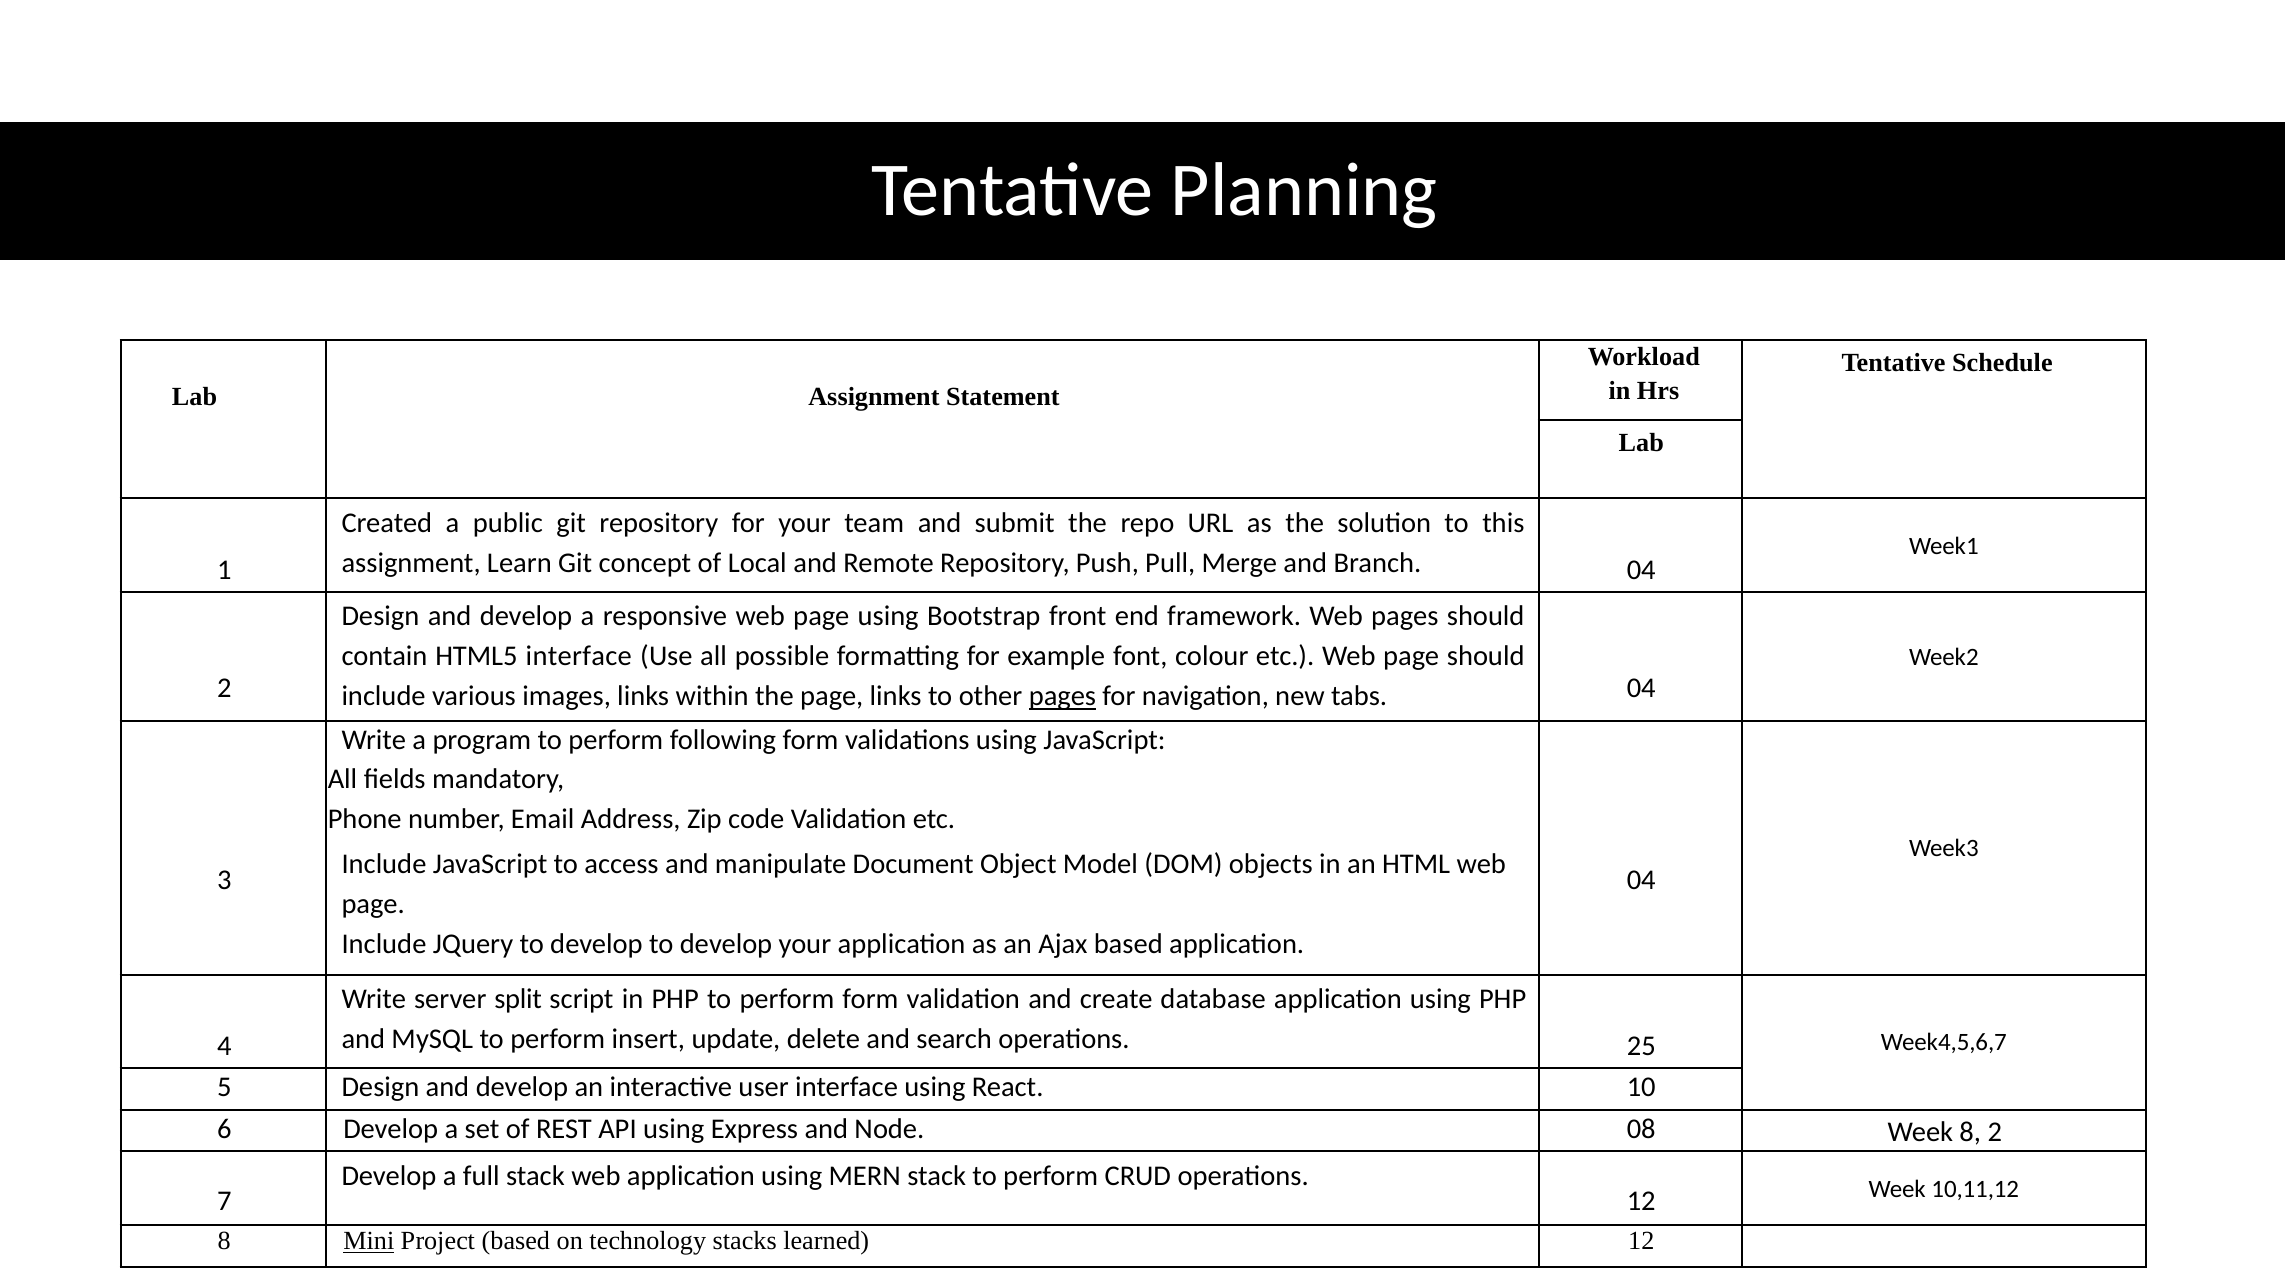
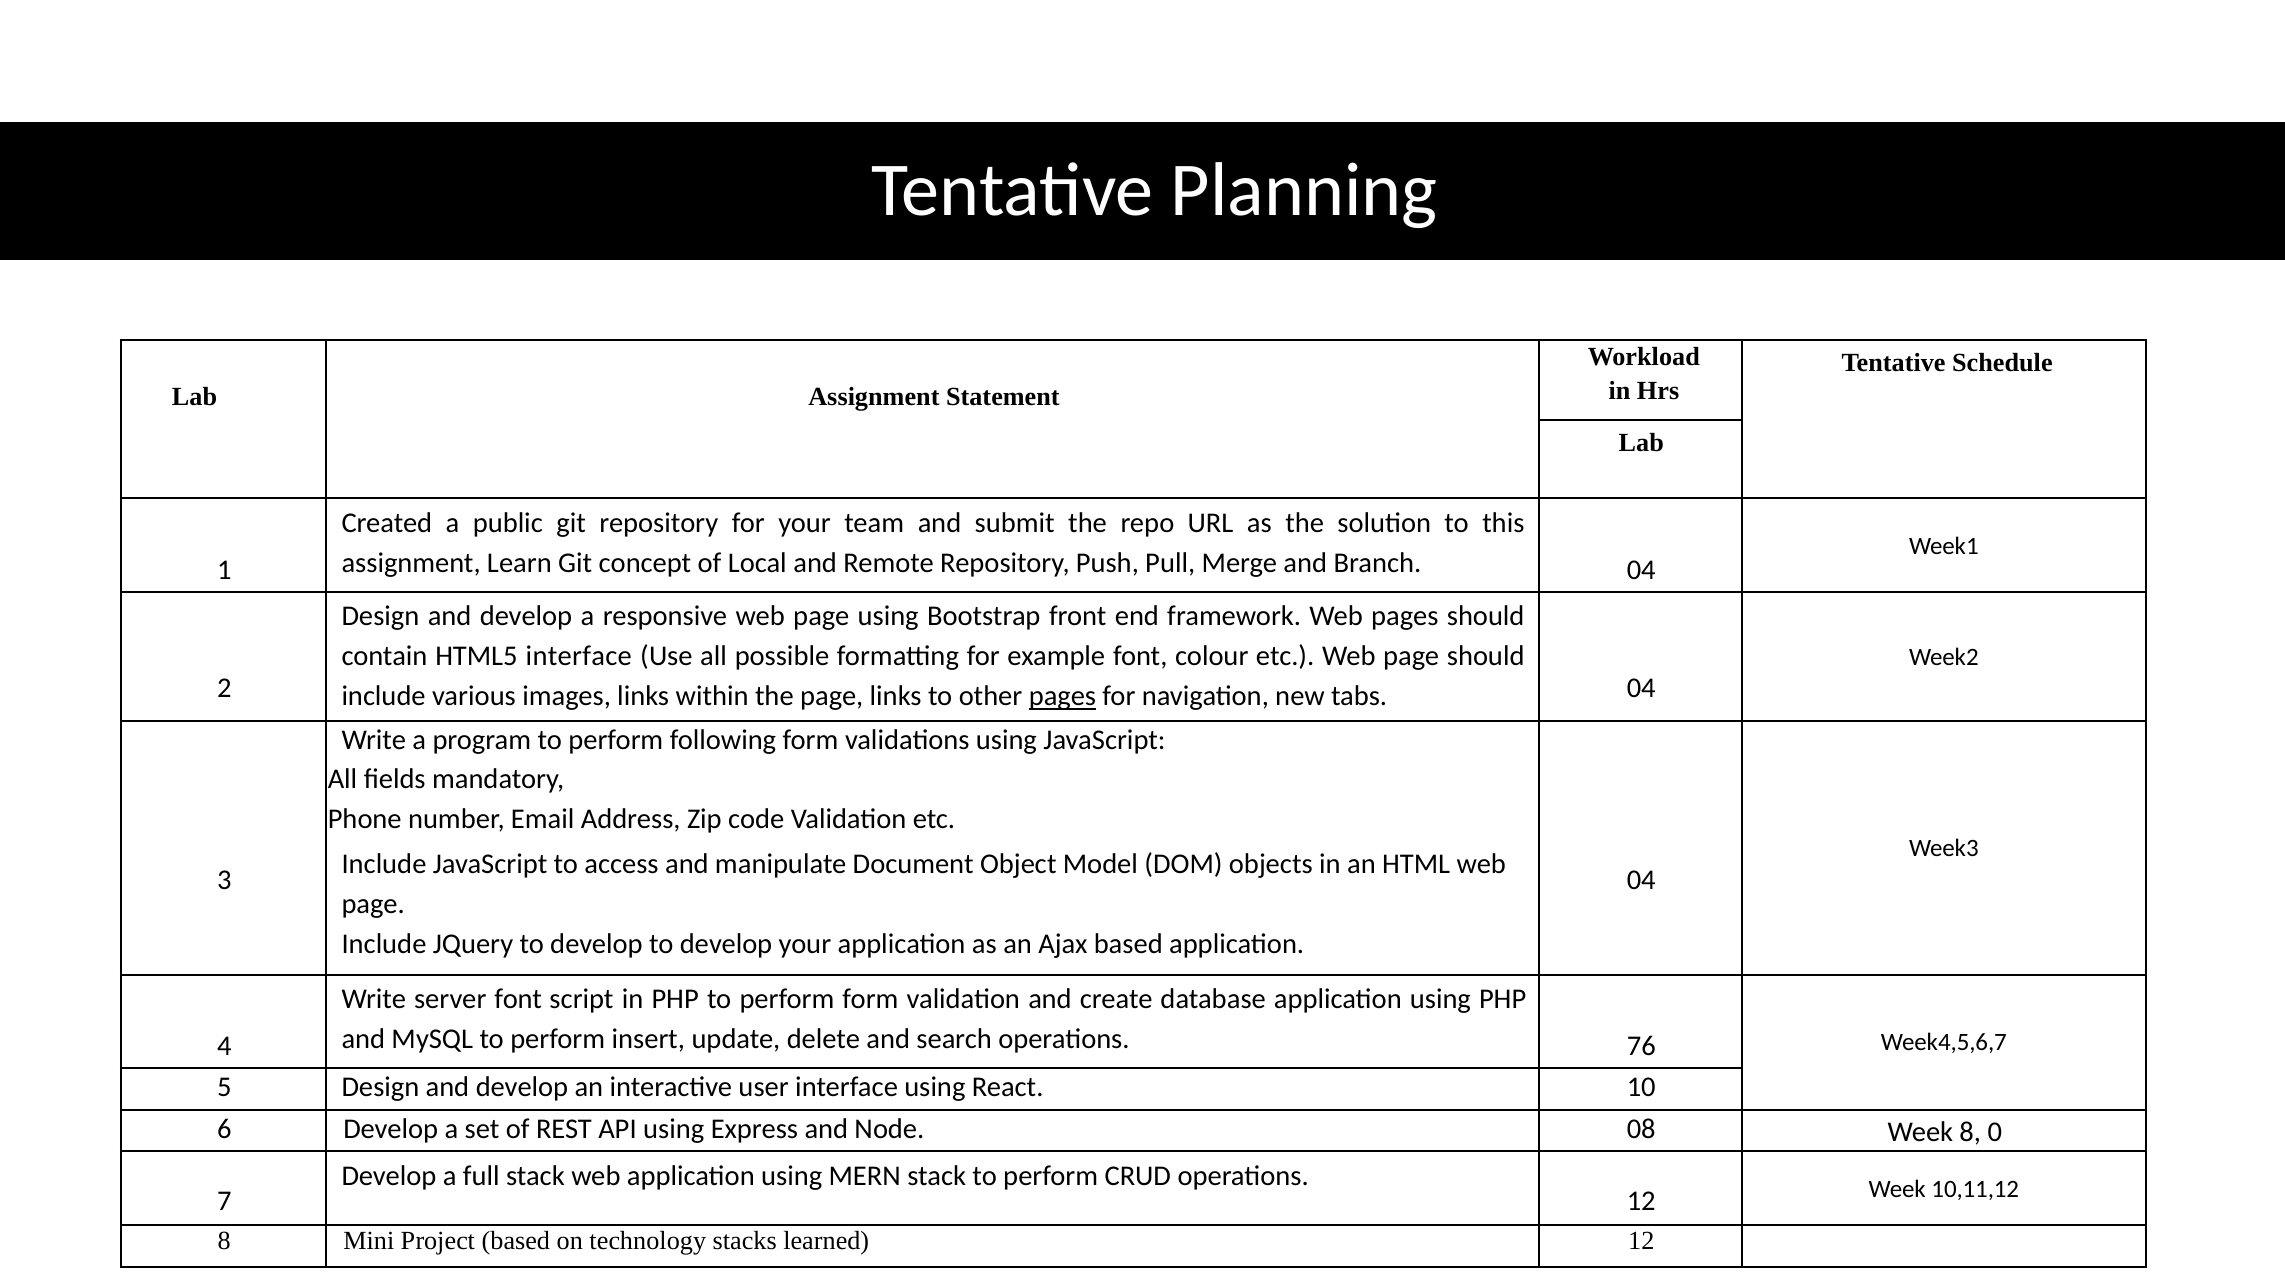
server split: split -> font
25: 25 -> 76
8 2: 2 -> 0
Mini underline: present -> none
